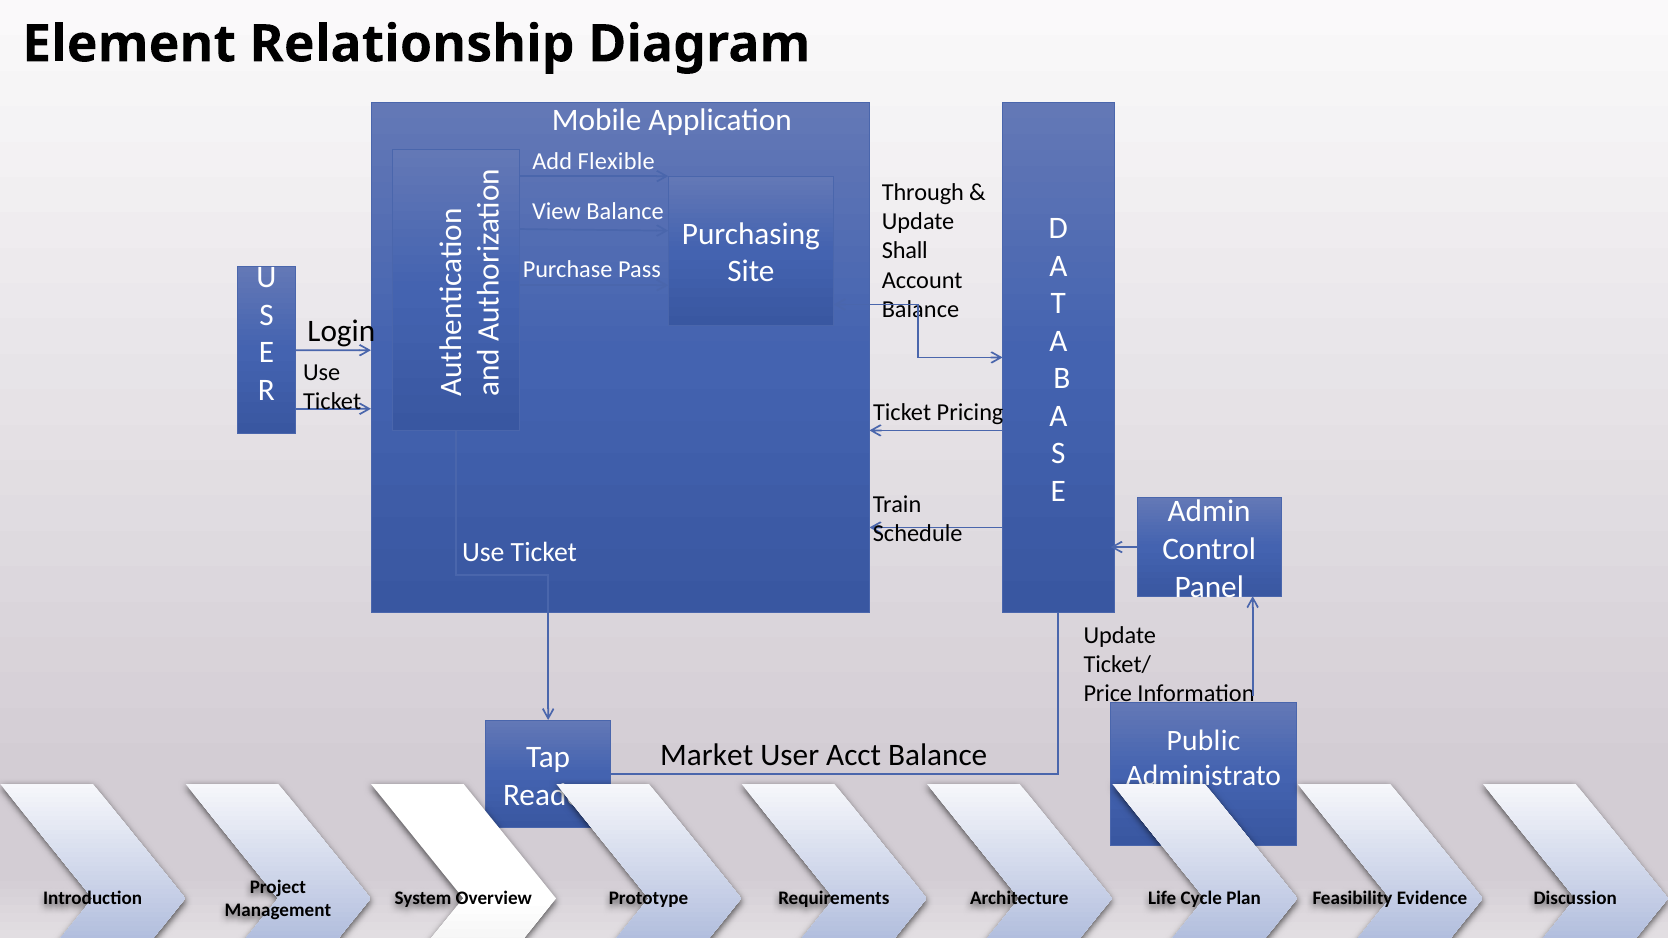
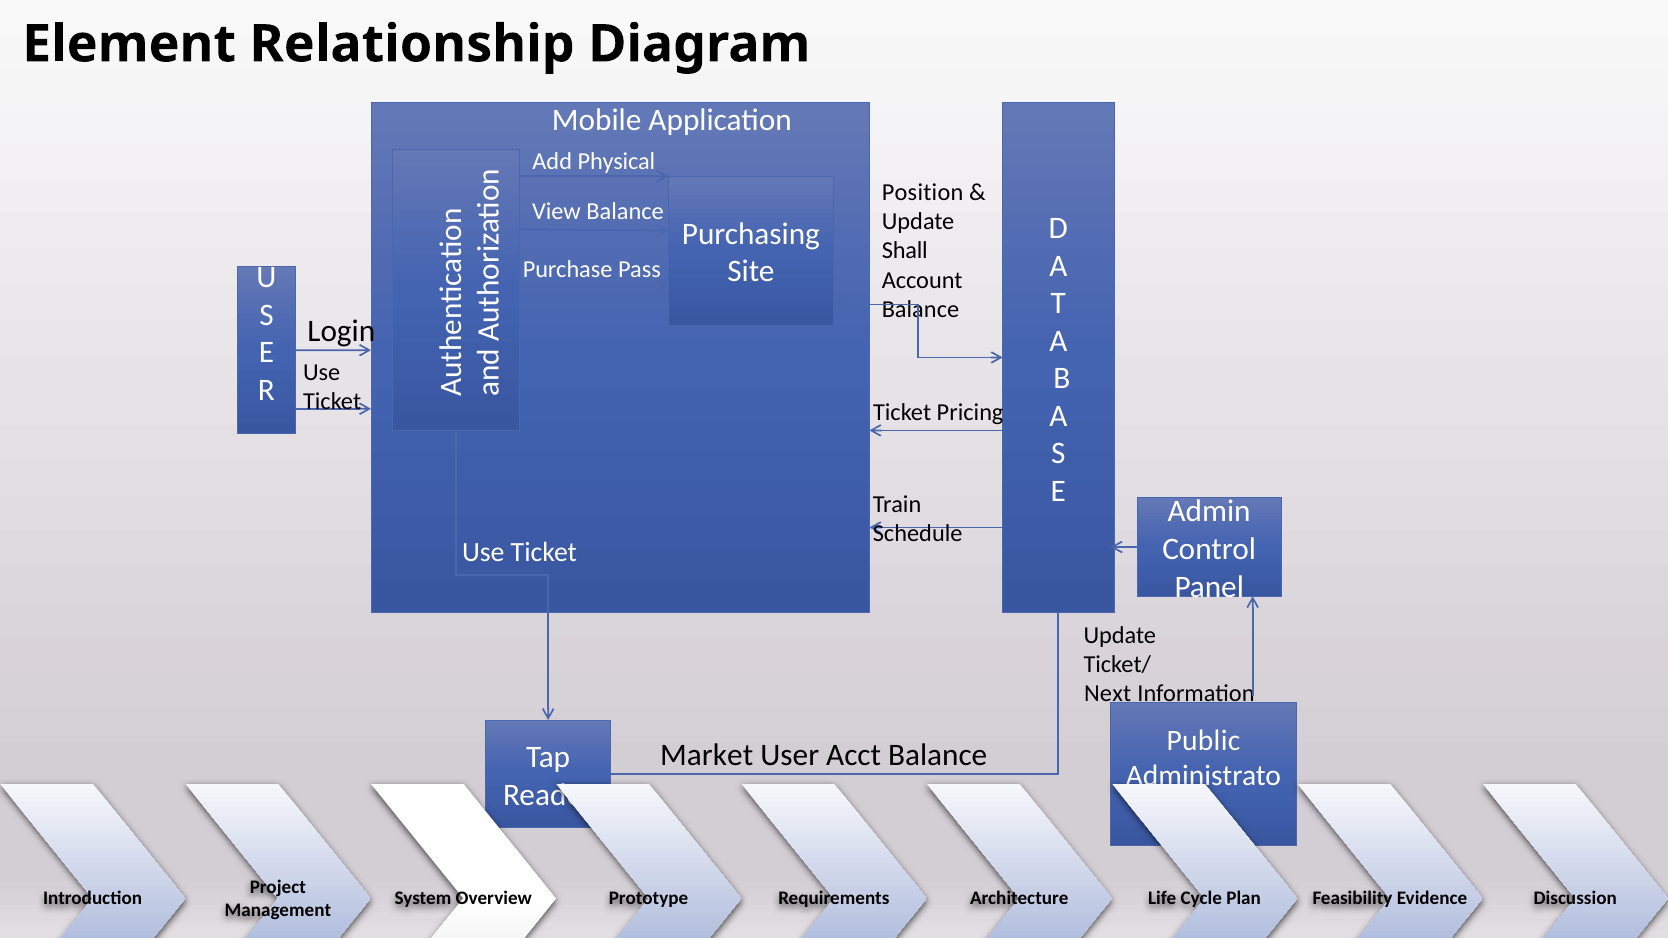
Flexible: Flexible -> Physical
Through: Through -> Position
Price: Price -> Next
